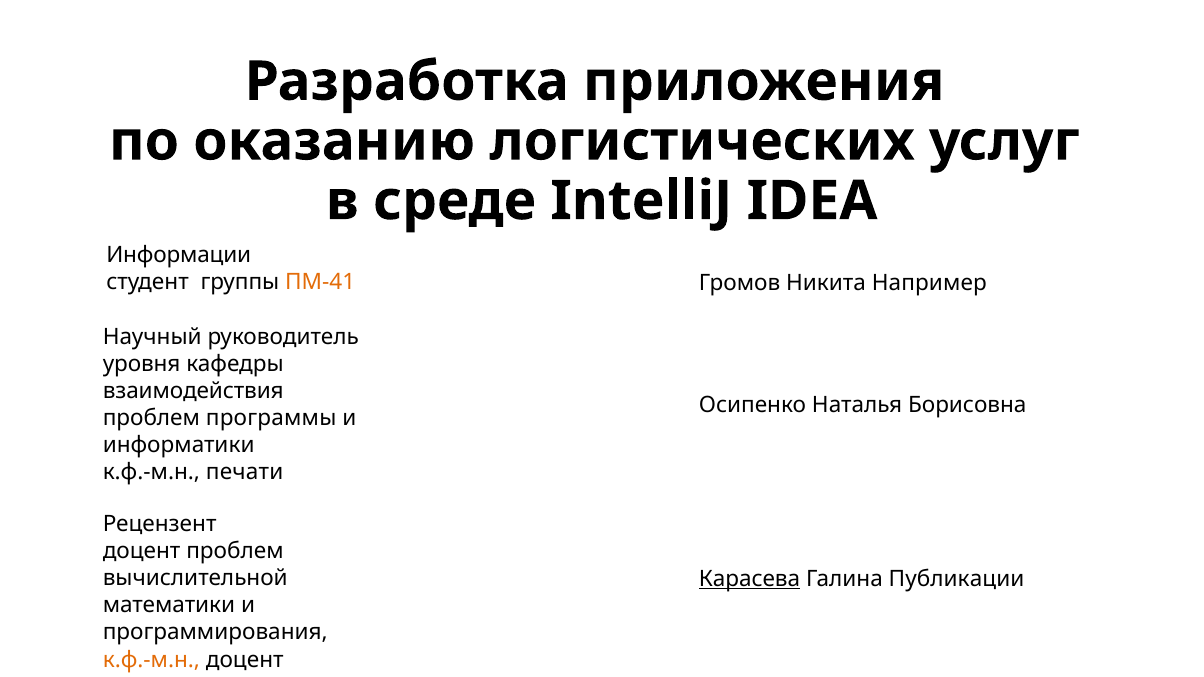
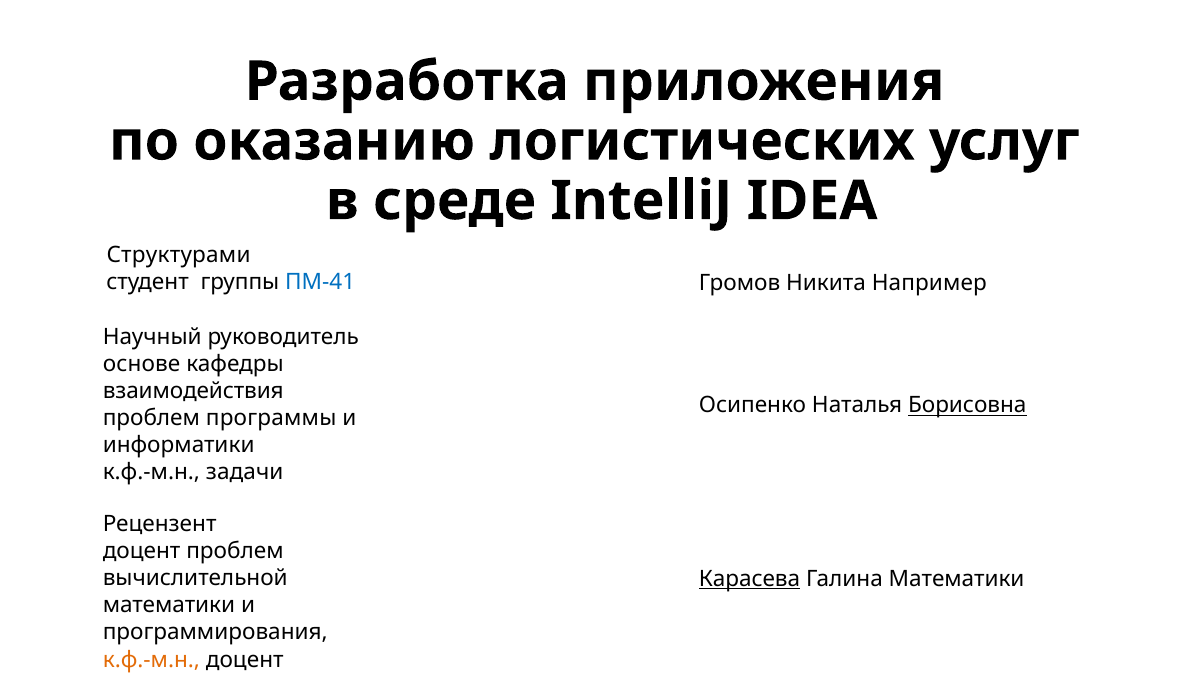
Информации: Информации -> Структурами
ПМ-41 colour: orange -> blue
уровня: уровня -> основе
Борисовна underline: none -> present
печати: печати -> задачи
Галина Публикации: Публикации -> Математики
